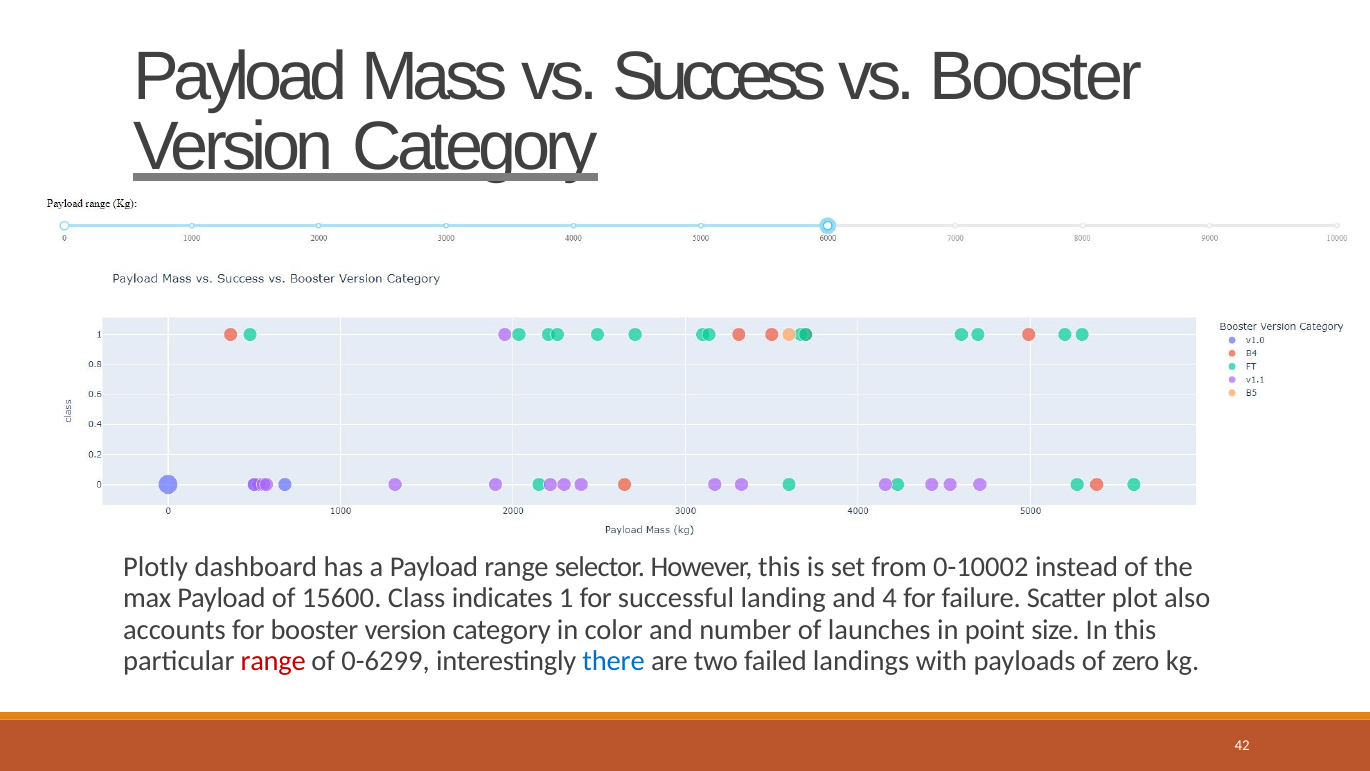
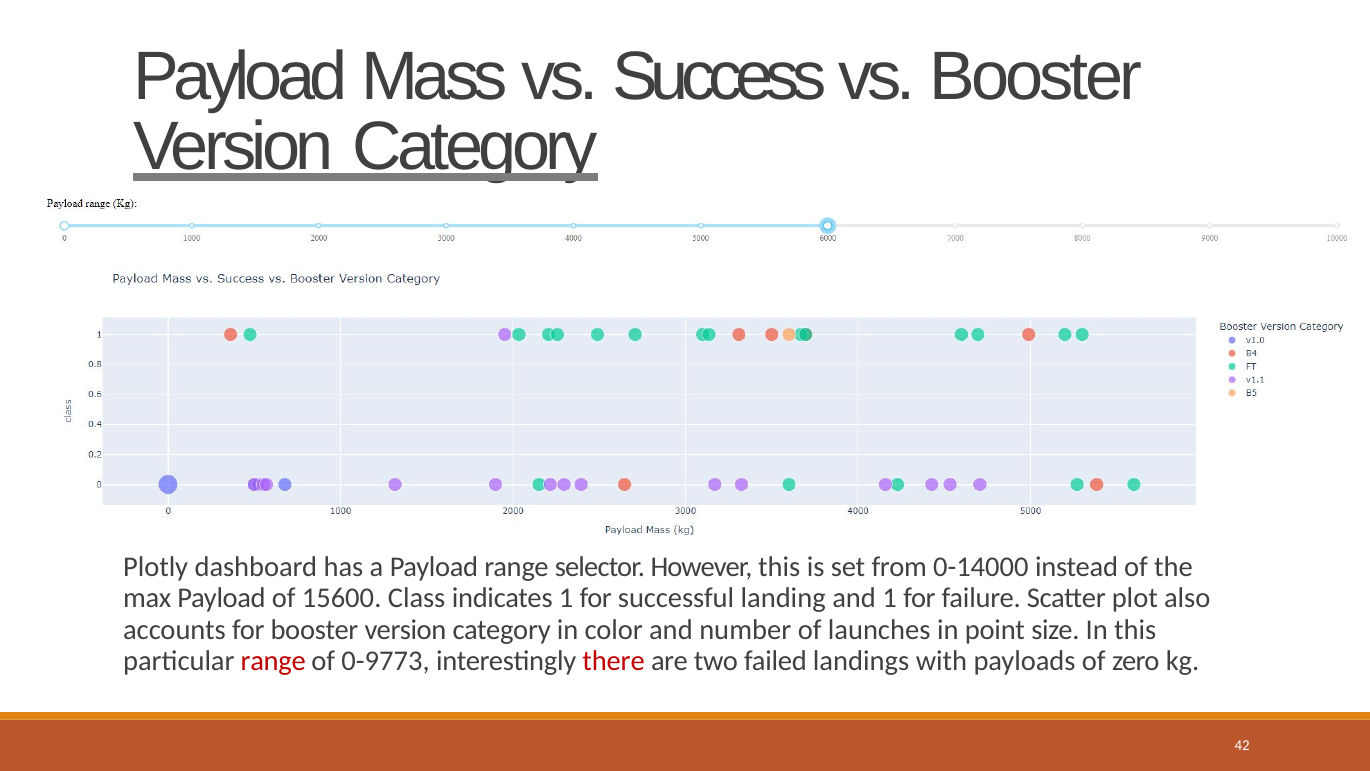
0-10002: 0-10002 -> 0-14000
and 4: 4 -> 1
0-6299: 0-6299 -> 0-9773
there colour: blue -> red
